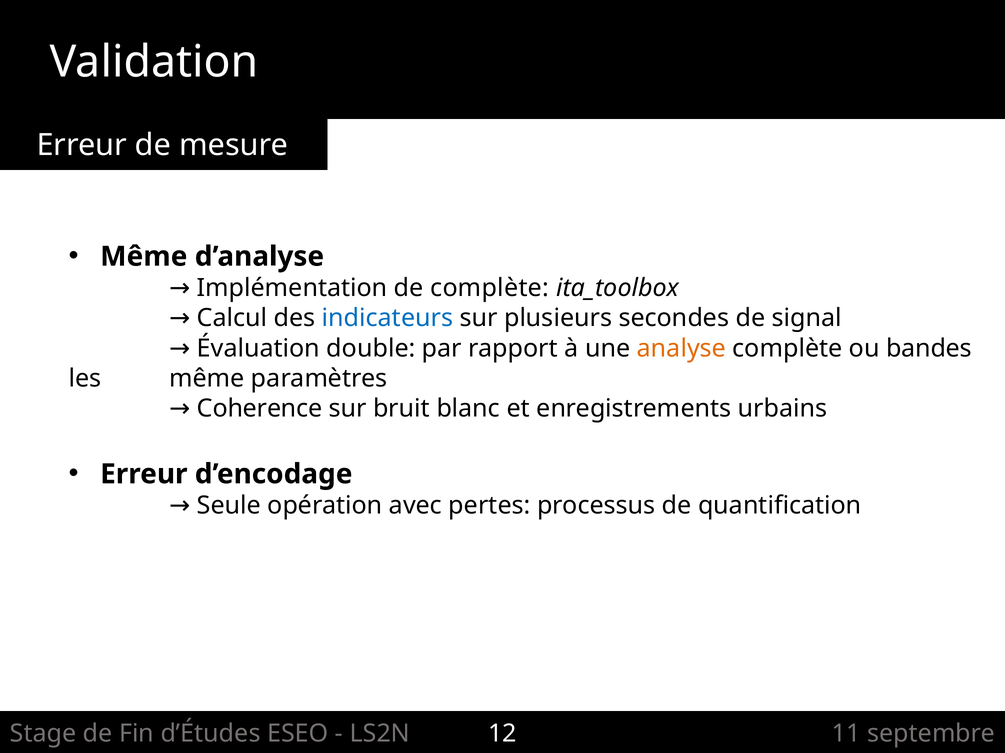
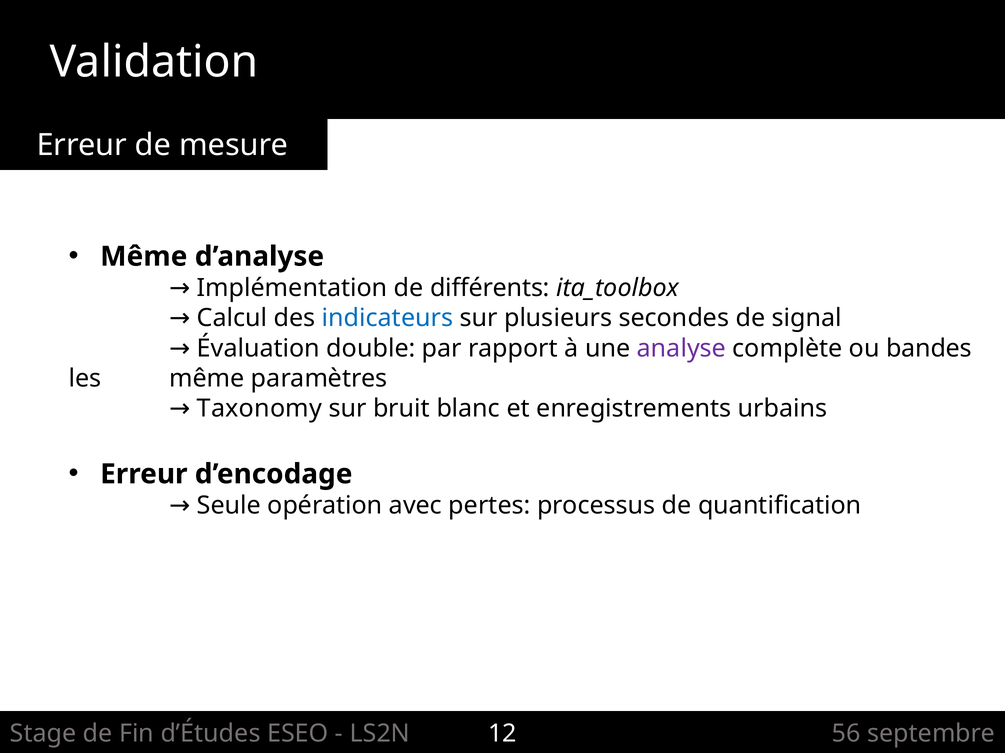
de complète: complète -> différents
analyse colour: orange -> purple
Coherence: Coherence -> Taxonomy
11: 11 -> 56
